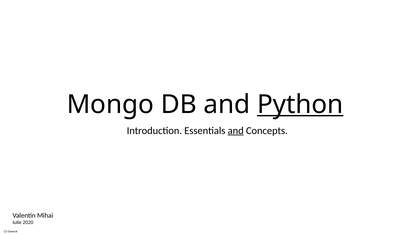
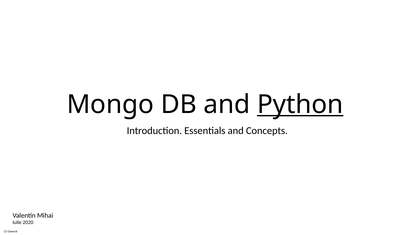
and at (236, 130) underline: present -> none
